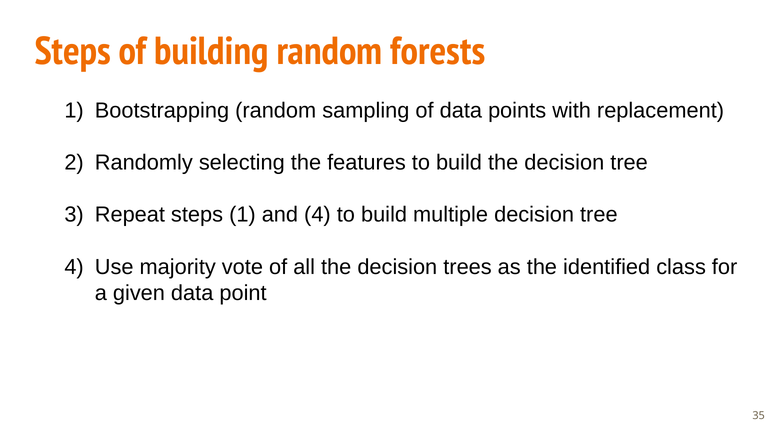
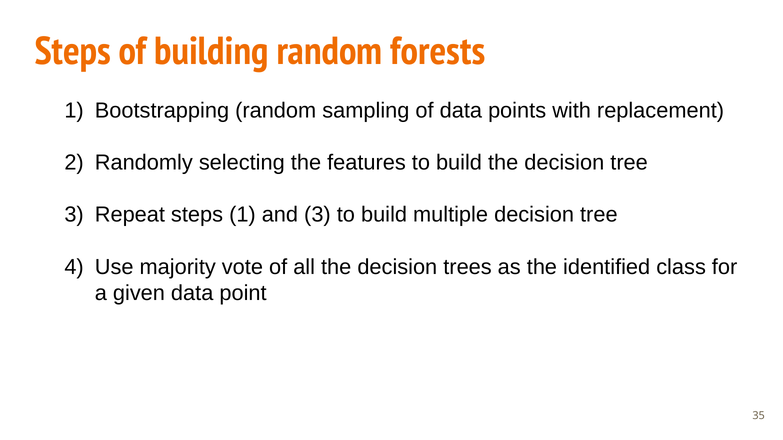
and 4: 4 -> 3
